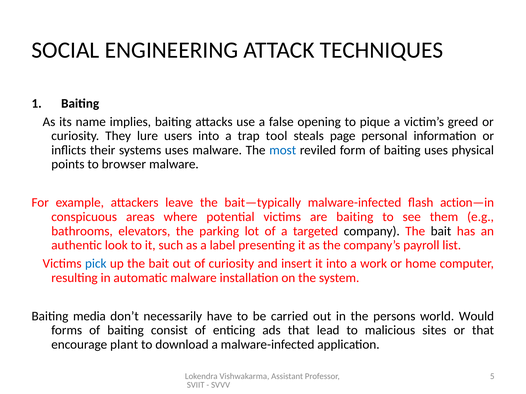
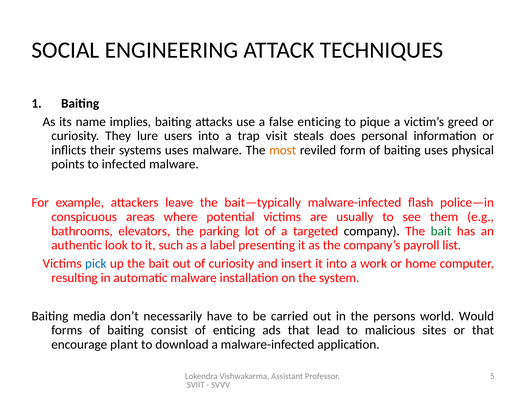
false opening: opening -> enticing
tool: tool -> visit
page: page -> does
most colour: blue -> orange
browser: browser -> infected
action—in: action—in -> police—in
are baiting: baiting -> usually
bait at (441, 231) colour: black -> green
